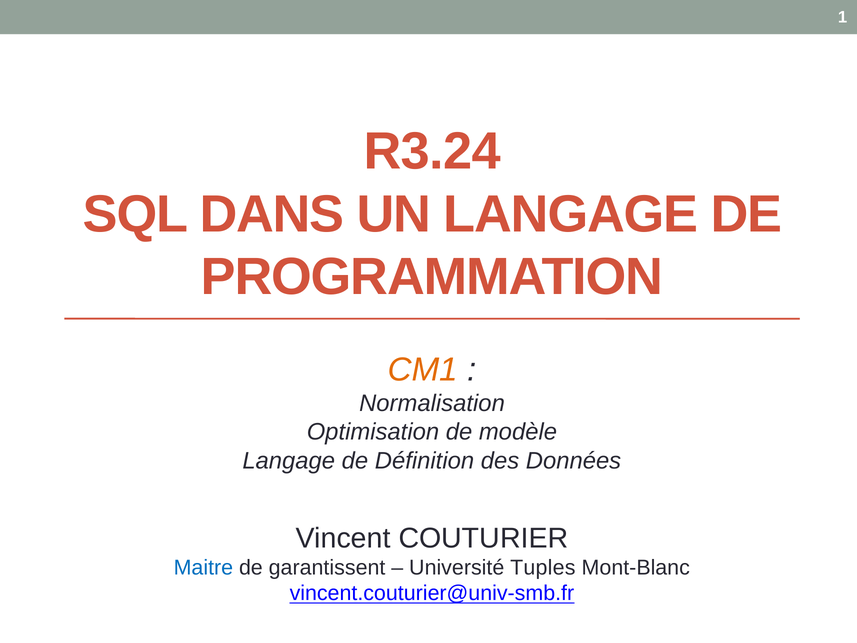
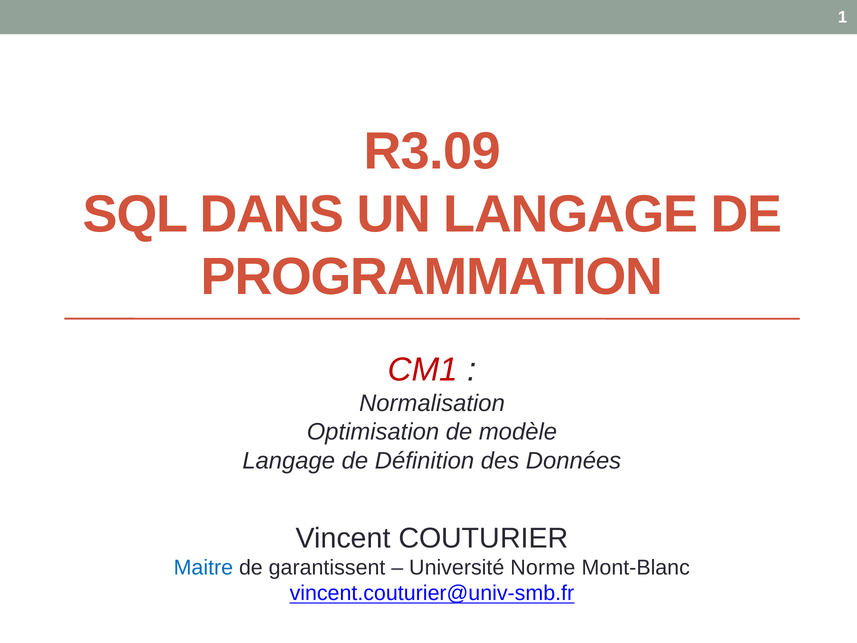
R3.24: R3.24 -> R3.09
CM1 colour: orange -> red
Tuples: Tuples -> Norme
